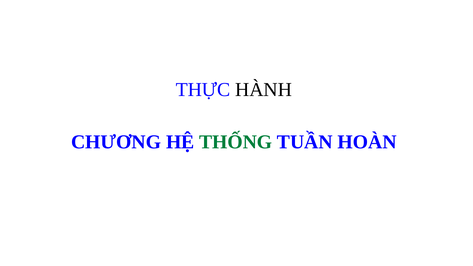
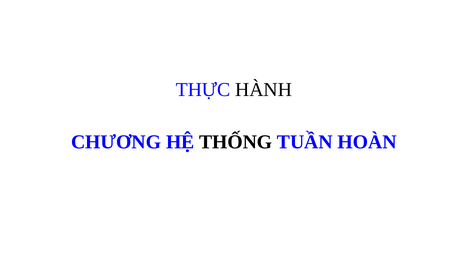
THỐNG colour: green -> black
